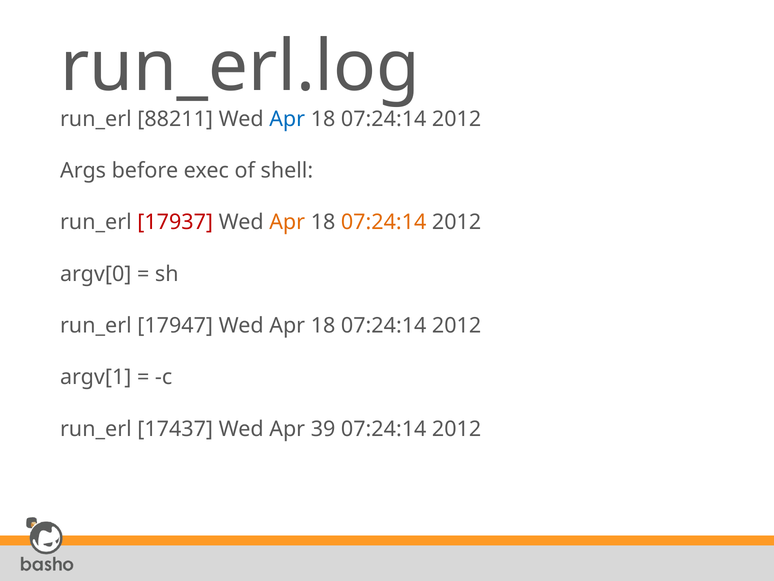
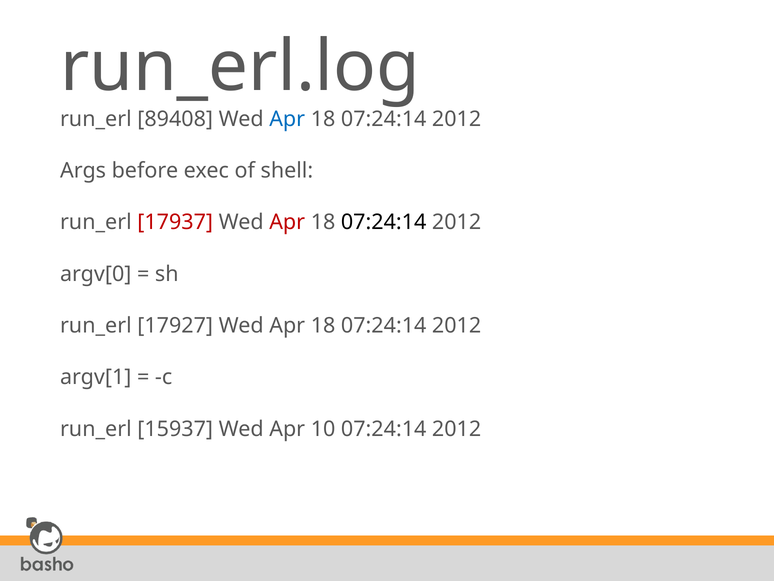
88211: 88211 -> 89408
Apr at (287, 222) colour: orange -> red
07:24:14 at (384, 222) colour: orange -> black
17947: 17947 -> 17927
17437: 17437 -> 15937
39: 39 -> 10
